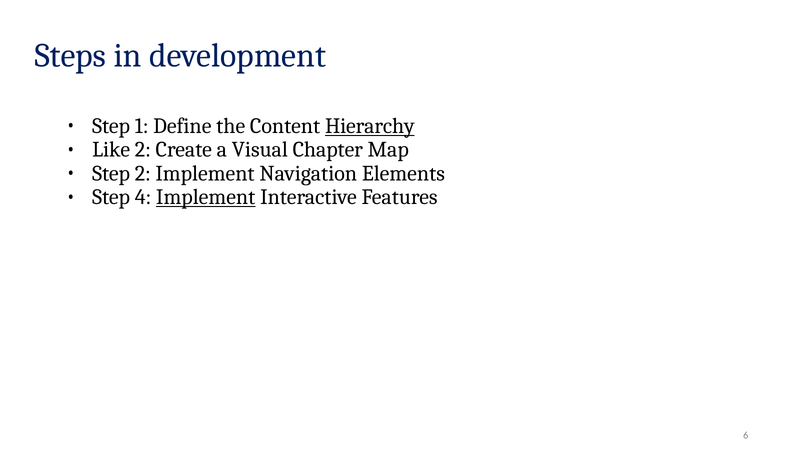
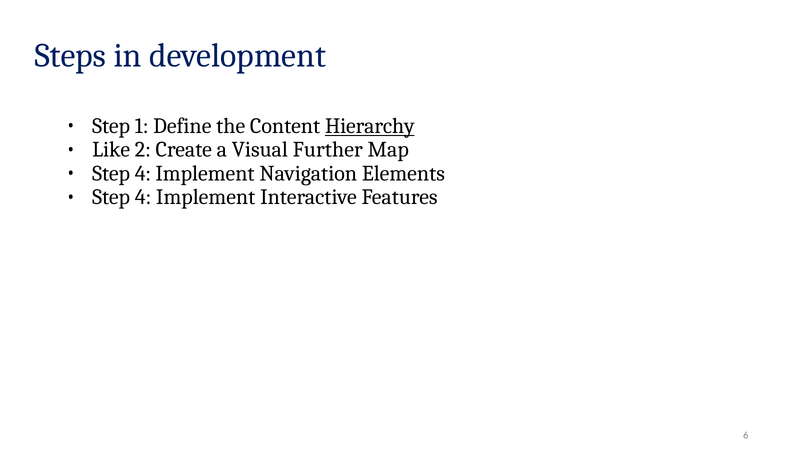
Chapter: Chapter -> Further
2 at (143, 173): 2 -> 4
Implement at (206, 197) underline: present -> none
